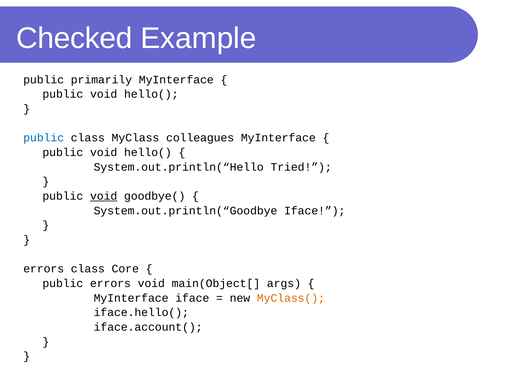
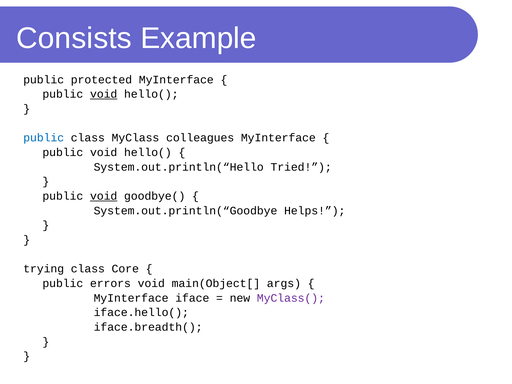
Checked: Checked -> Consists
primarily: primarily -> protected
void at (104, 94) underline: none -> present
System.out.println(“Goodbye Iface: Iface -> Helps
errors at (44, 269): errors -> trying
MyClass( colour: orange -> purple
iface.account(: iface.account( -> iface.breadth(
